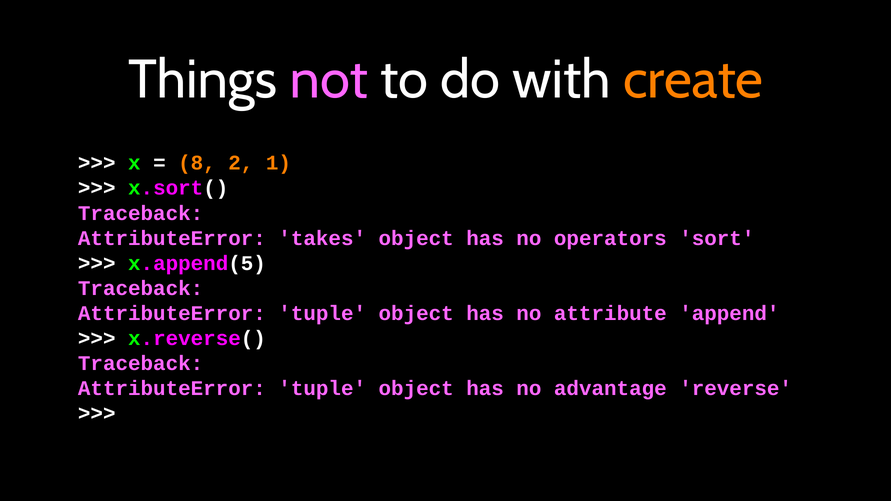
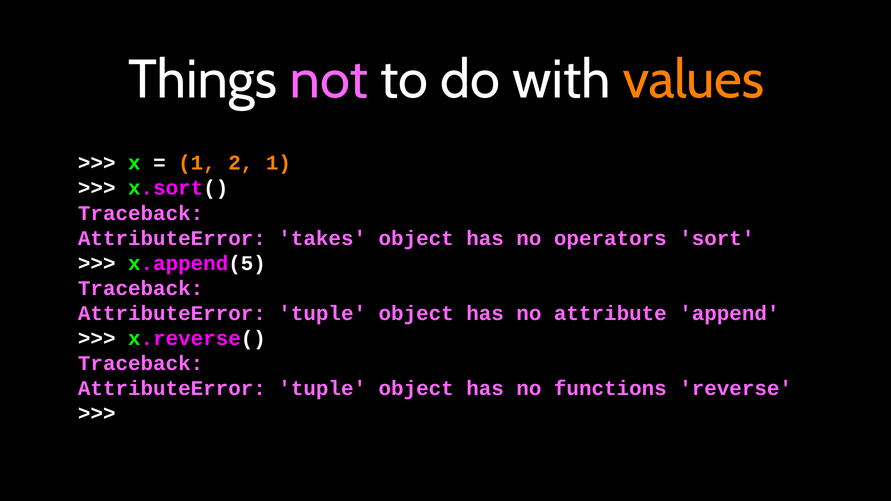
create: create -> values
8 at (197, 163): 8 -> 1
advantage: advantage -> functions
